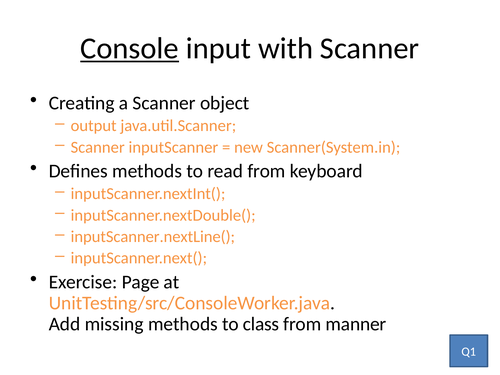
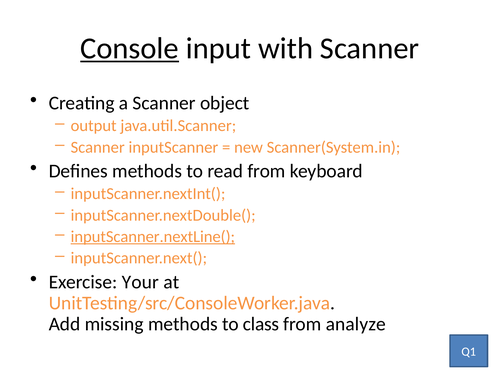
inputScanner.nextLine( underline: none -> present
Page: Page -> Your
manner: manner -> analyze
